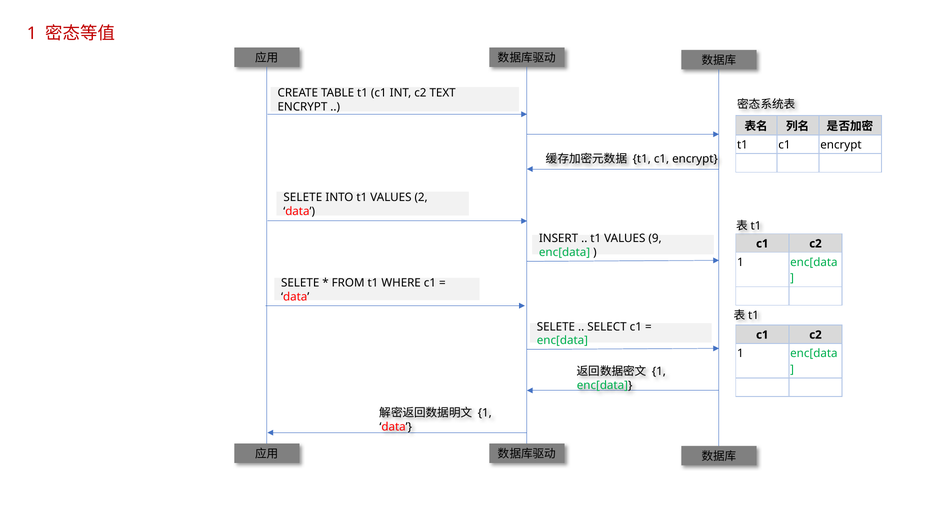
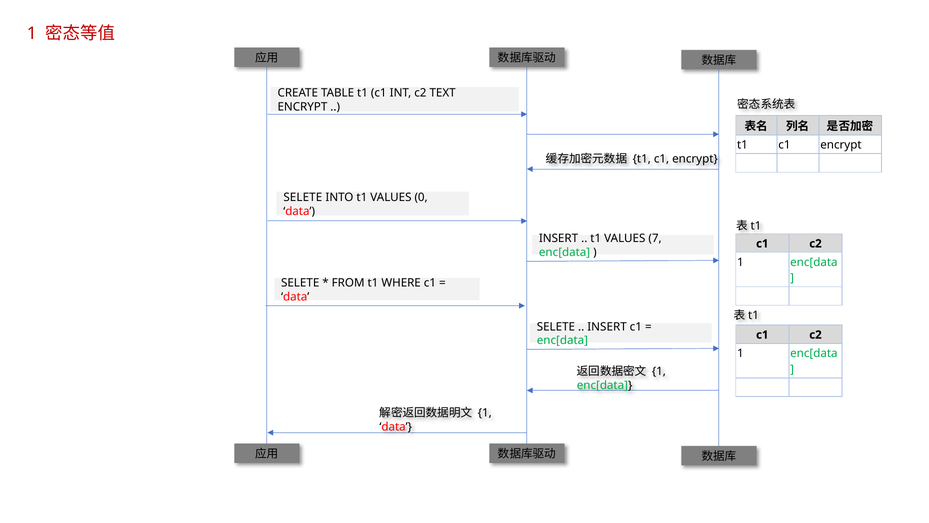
2: 2 -> 0
9: 9 -> 7
SELECT at (607, 326): SELECT -> INSERT
